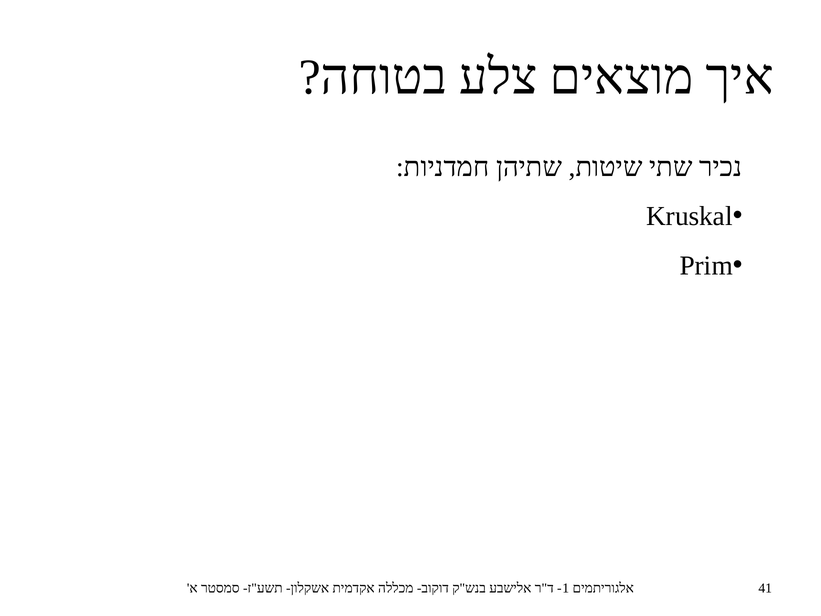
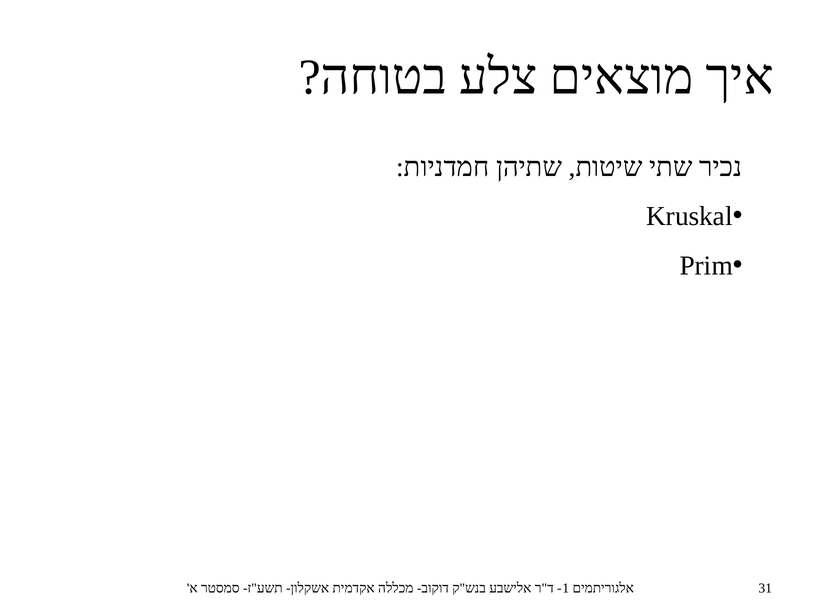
41: 41 -> 31
